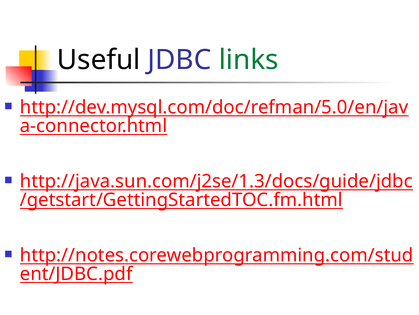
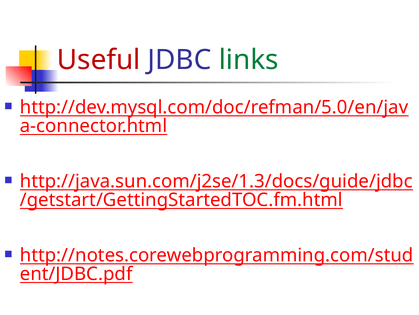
Useful colour: black -> red
